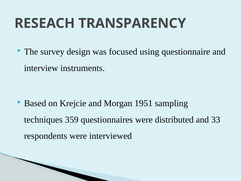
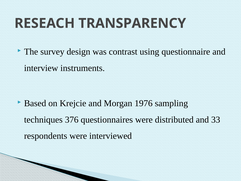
focused: focused -> contrast
1951: 1951 -> 1976
359: 359 -> 376
